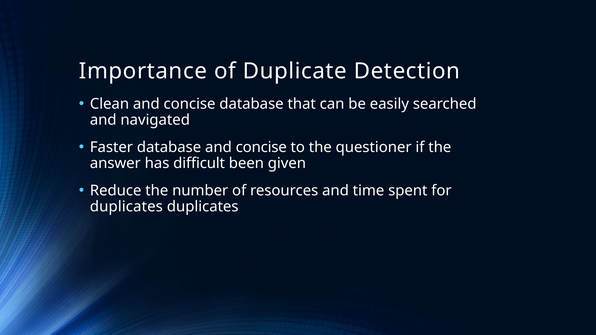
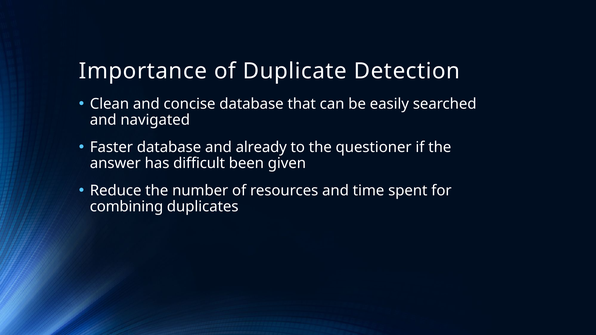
concise at (261, 147): concise -> already
duplicates at (126, 207): duplicates -> combining
